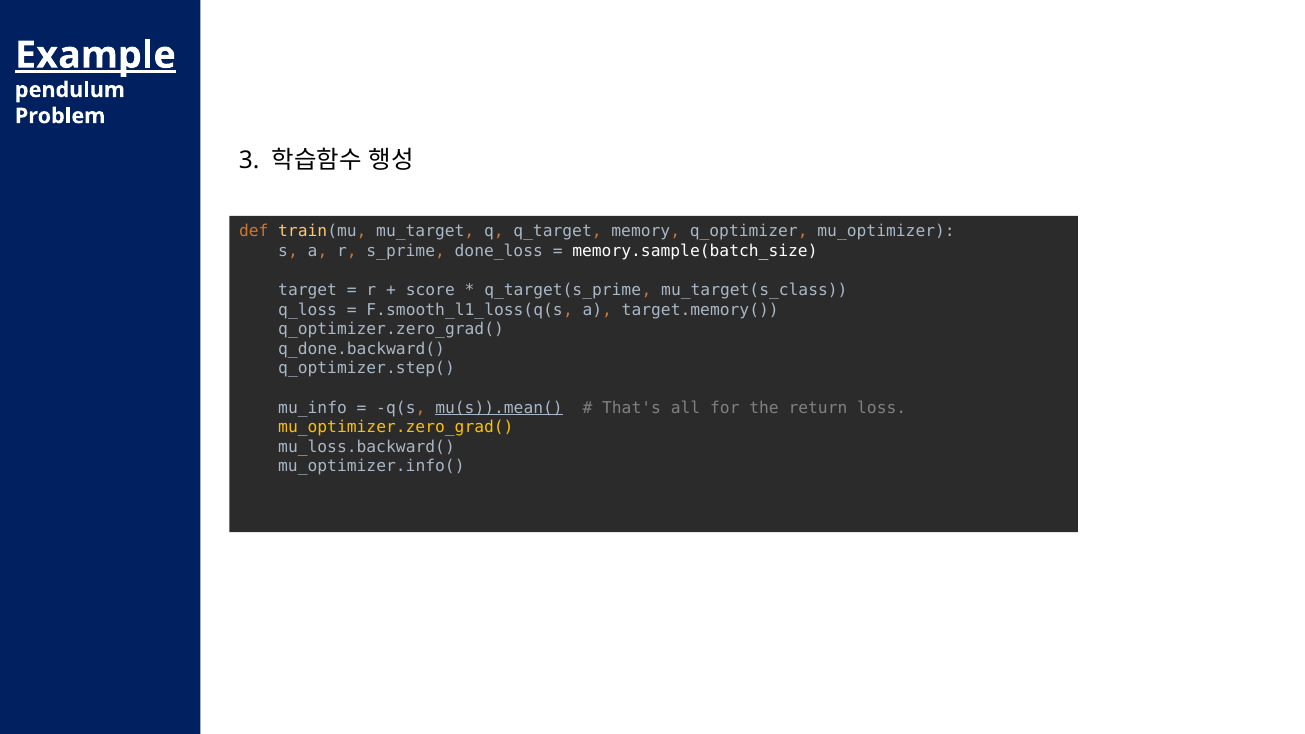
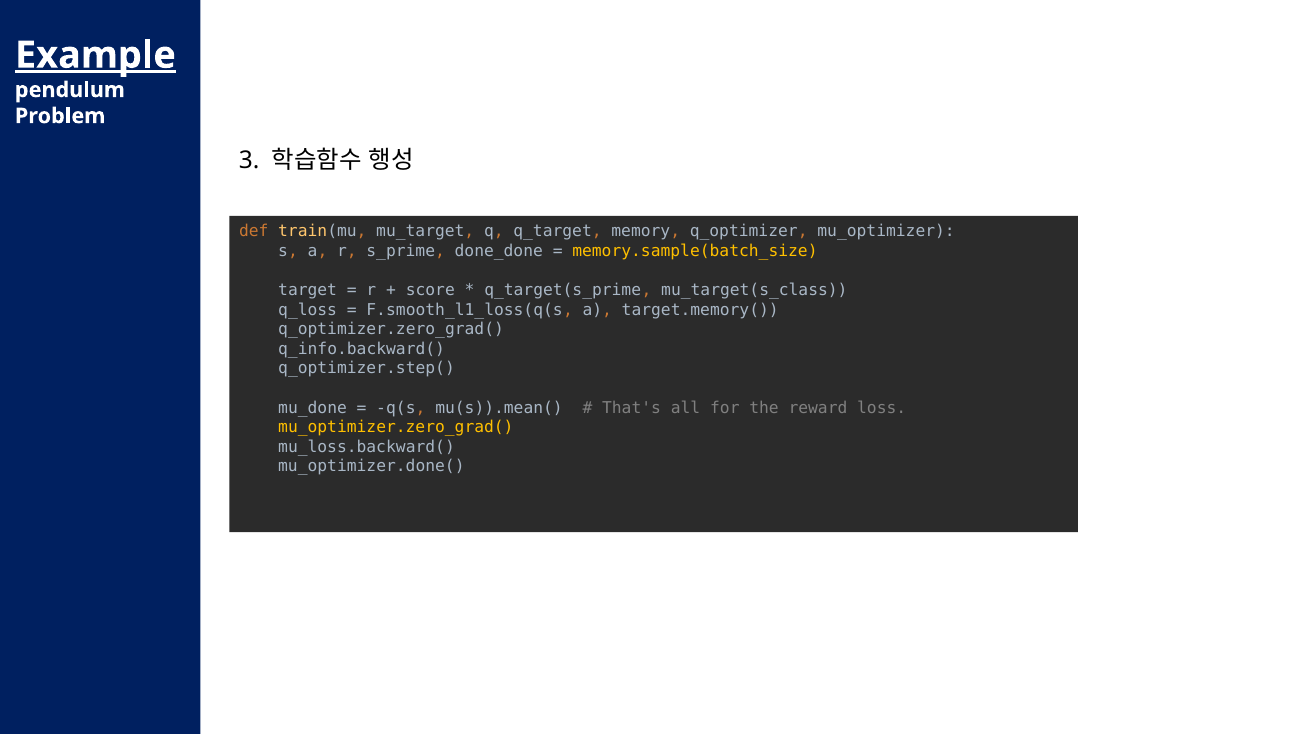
done_loss: done_loss -> done_done
memory.sample(batch_size colour: white -> yellow
q_done.backward(: q_done.backward( -> q_info.backward(
mu_info: mu_info -> mu_done
mu(s)).mean( underline: present -> none
return: return -> reward
mu_optimizer.info(: mu_optimizer.info( -> mu_optimizer.done(
